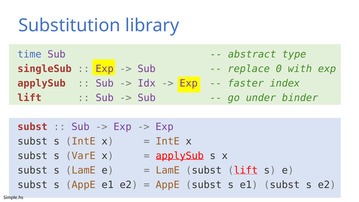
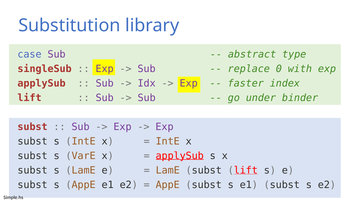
time: time -> case
